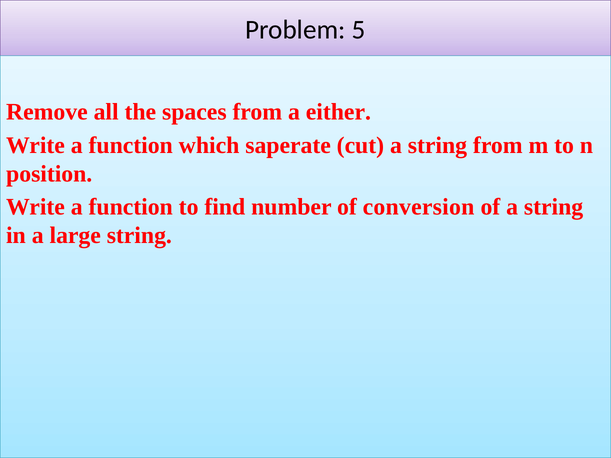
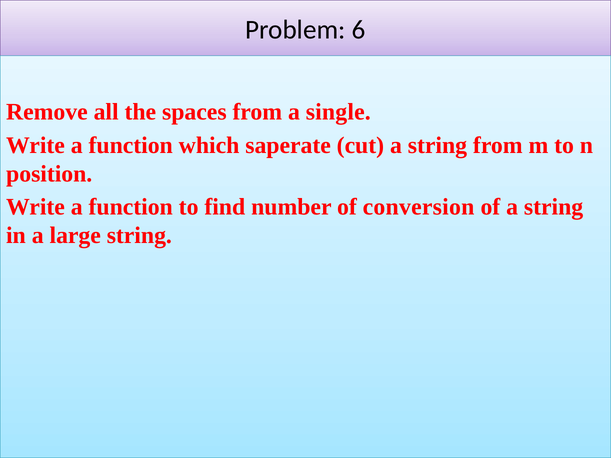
5: 5 -> 6
either: either -> single
